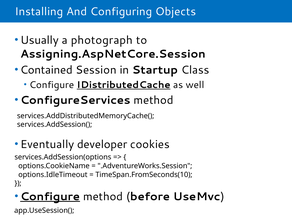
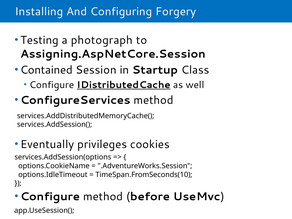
Objects: Objects -> Forgery
Usually: Usually -> Testing
developer: developer -> privileges
Configure at (50, 197) underline: present -> none
